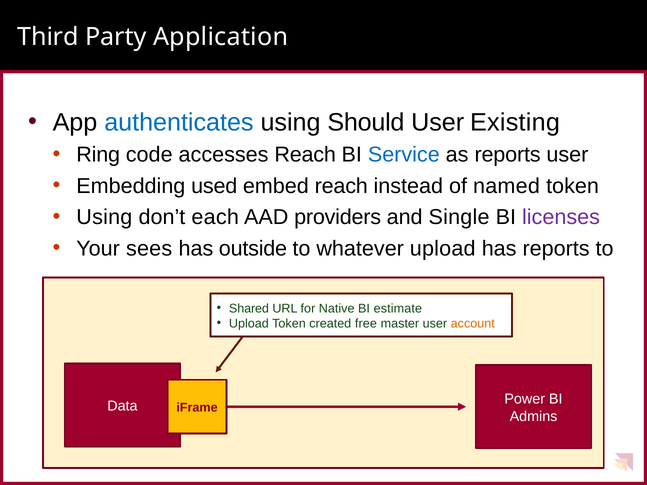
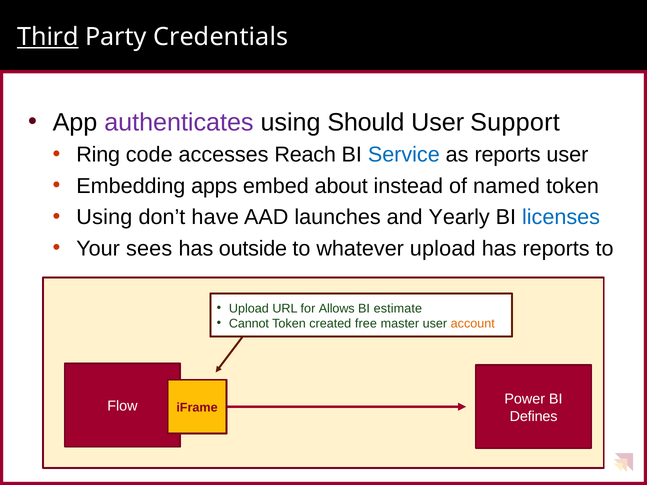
Third underline: none -> present
Application: Application -> Credentials
authenticates colour: blue -> purple
Existing: Existing -> Support
used: used -> apps
embed reach: reach -> about
each: each -> have
providers: providers -> launches
Single: Single -> Yearly
licenses colour: purple -> blue
Shared at (249, 309): Shared -> Upload
Native: Native -> Allows
Upload at (249, 324): Upload -> Cannot
Data: Data -> Flow
Admins: Admins -> Defines
